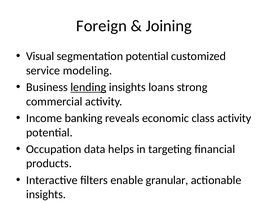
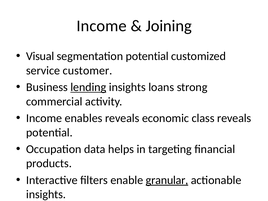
Foreign at (102, 26): Foreign -> Income
modeling: modeling -> customer
banking: banking -> enables
class activity: activity -> reveals
granular underline: none -> present
